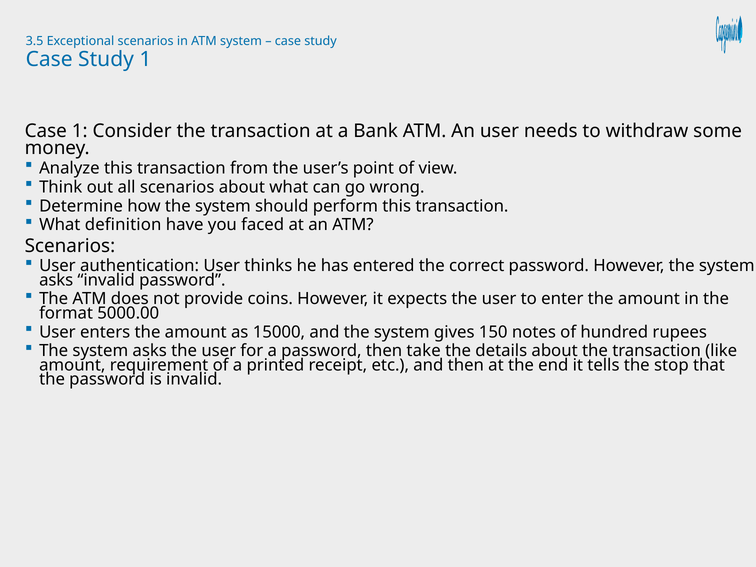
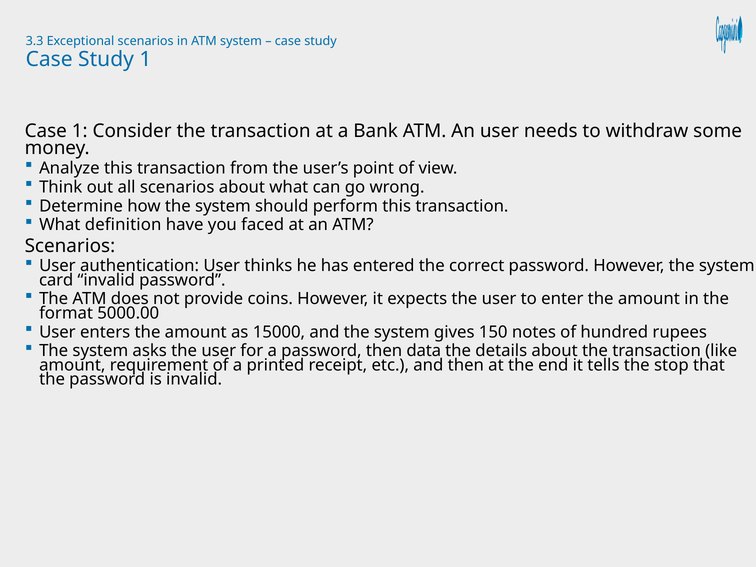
3.5: 3.5 -> 3.3
asks at (56, 280): asks -> card
take: take -> data
